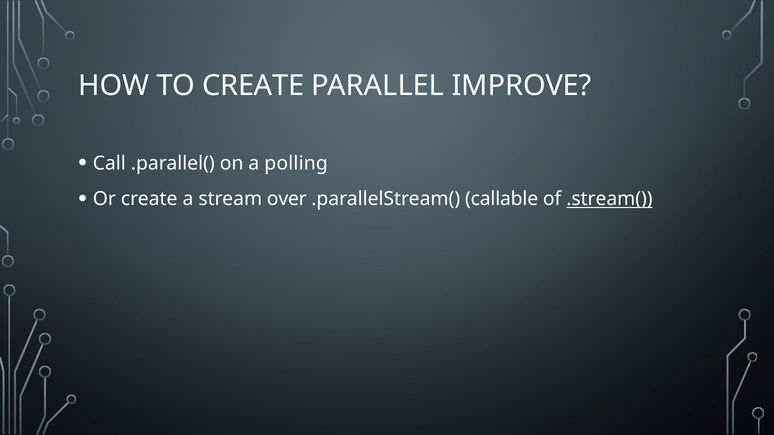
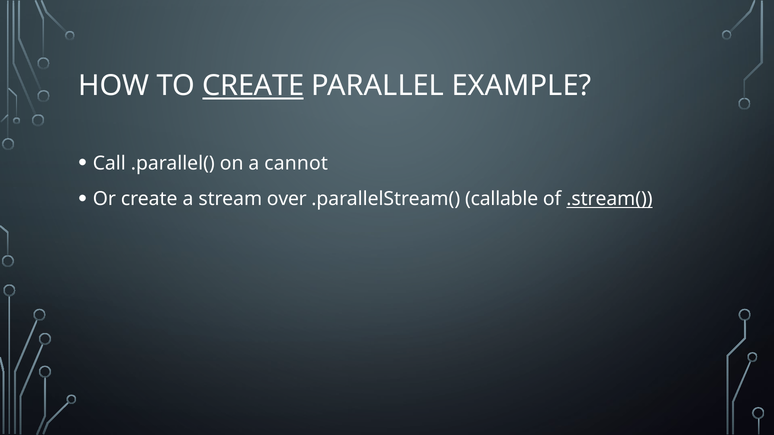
CREATE at (253, 86) underline: none -> present
IMPROVE: IMPROVE -> EXAMPLE
polling: polling -> cannot
